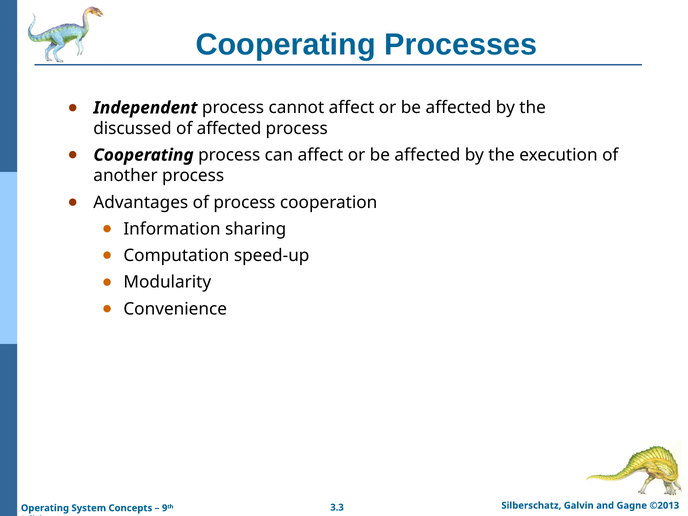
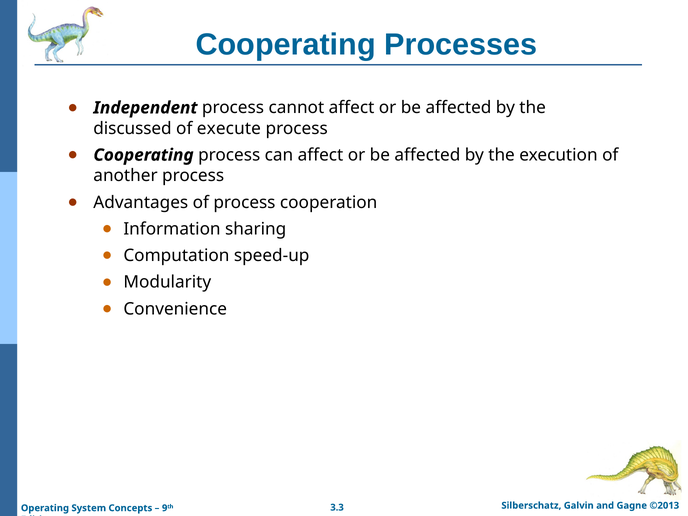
of affected: affected -> execute
